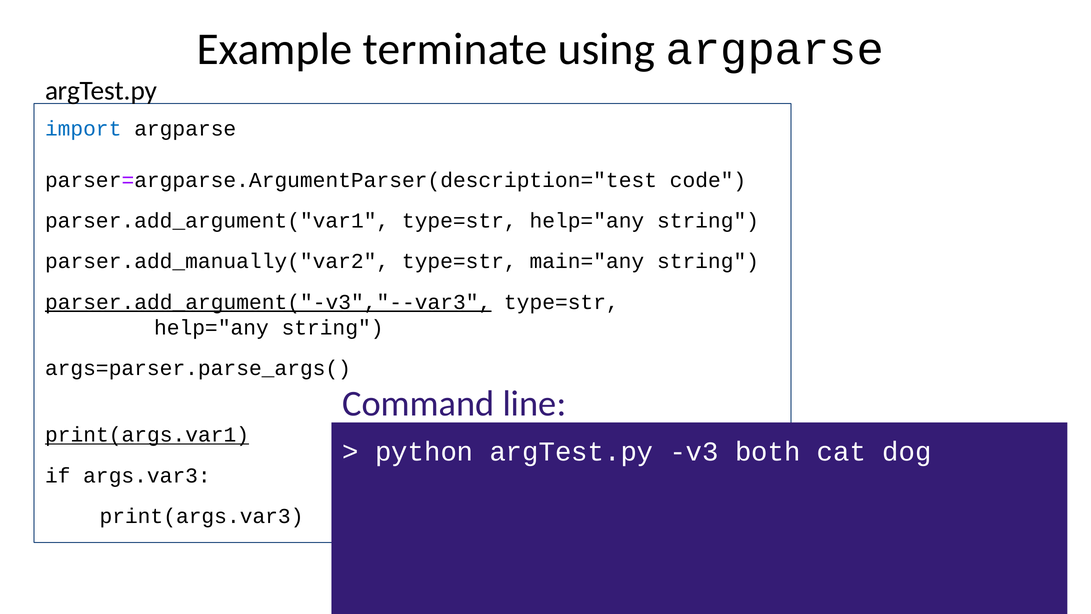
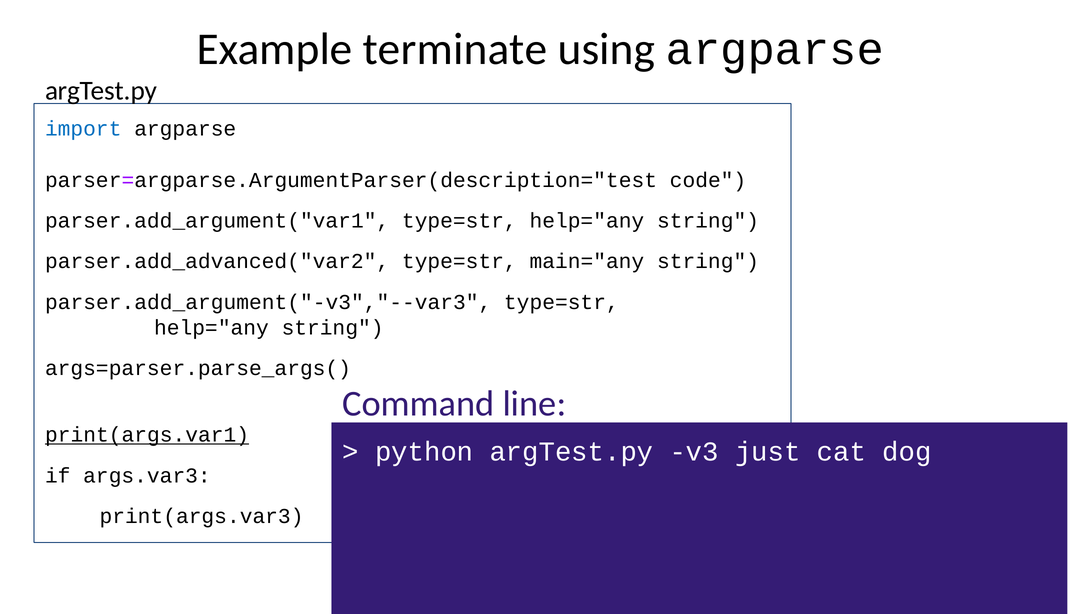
parser.add_manually("var2: parser.add_manually("var2 -> parser.add_advanced("var2
parser.add_argument("-v3","--var3 underline: present -> none
both: both -> just
